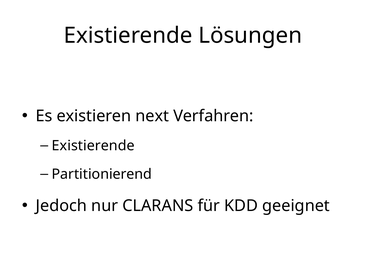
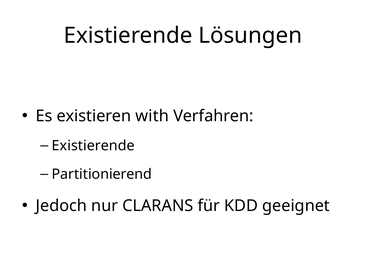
next: next -> with
